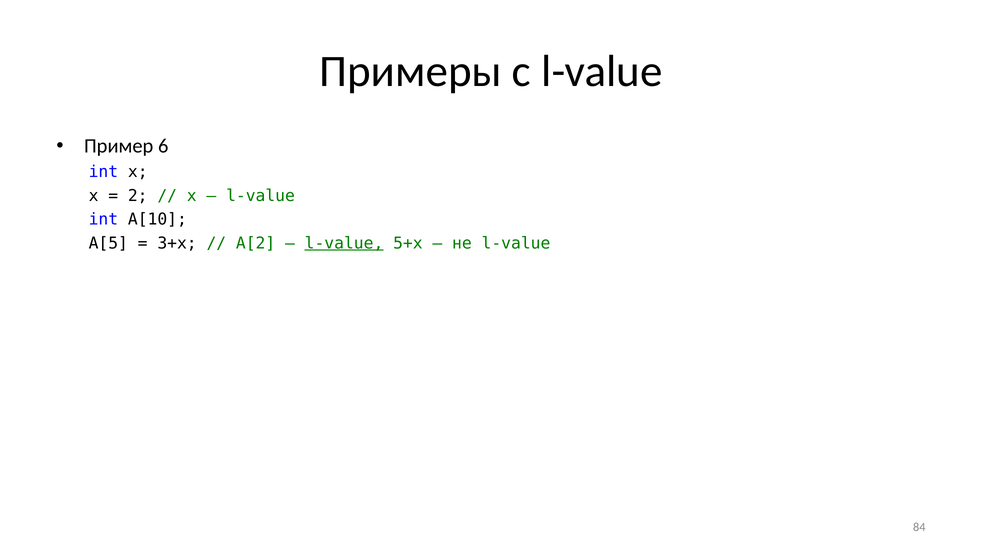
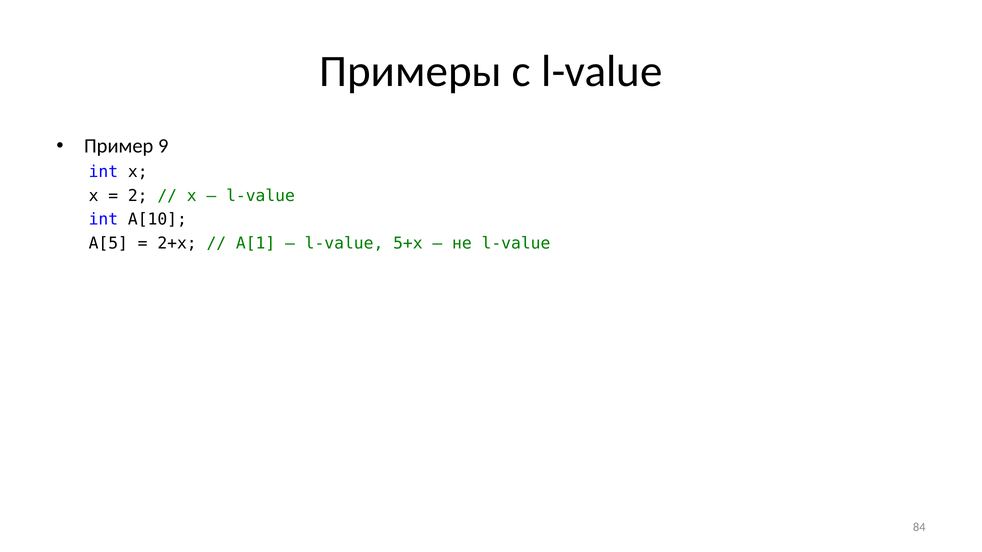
6: 6 -> 9
3+x: 3+x -> 2+x
A[2: A[2 -> A[1
l-value at (344, 243) underline: present -> none
